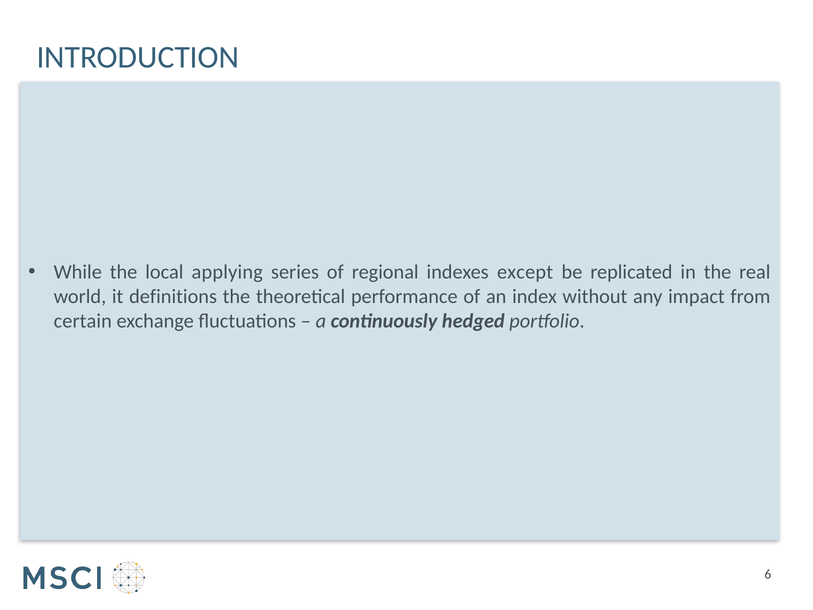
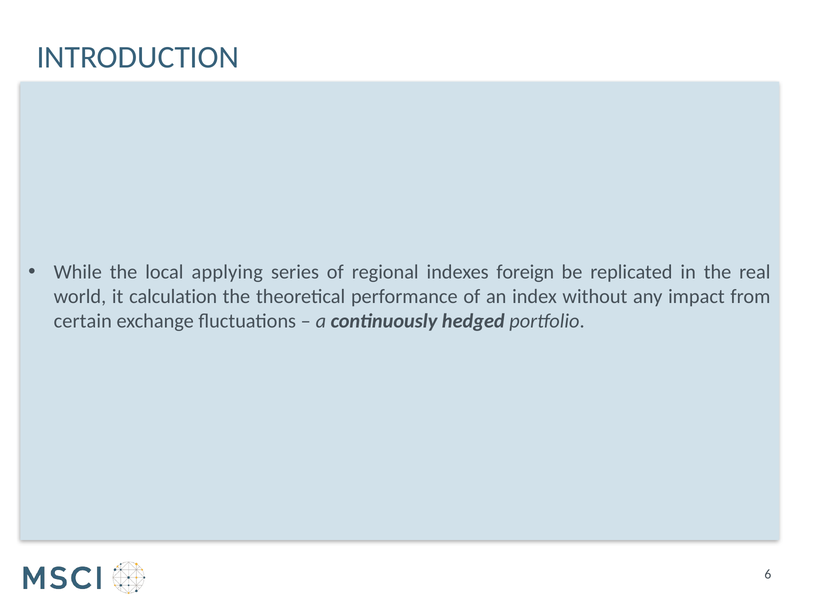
except: except -> foreign
definitions: definitions -> calculation
